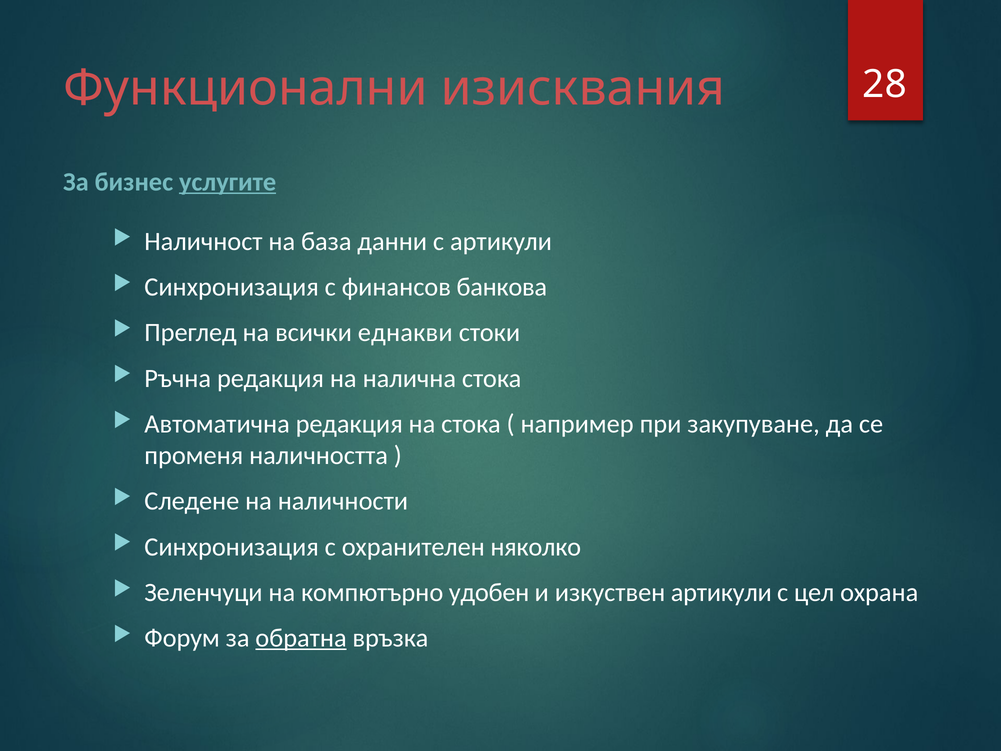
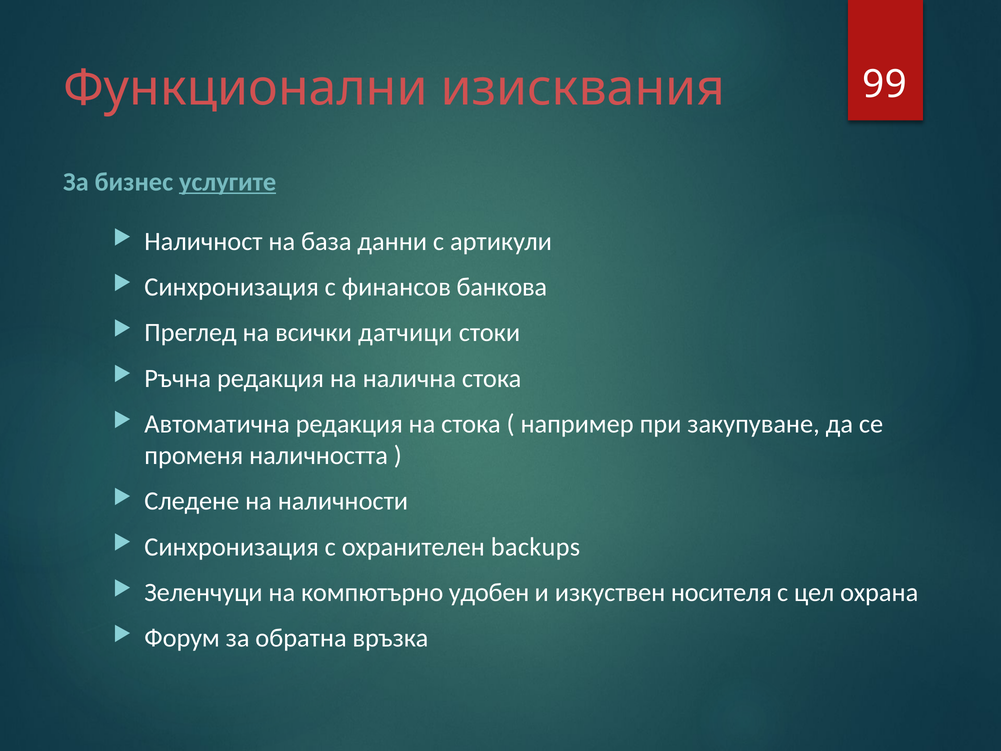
28: 28 -> 99
еднакви: еднакви -> датчици
няколко: няколко -> backups
изкуствен артикули: артикули -> носителя
обратна underline: present -> none
